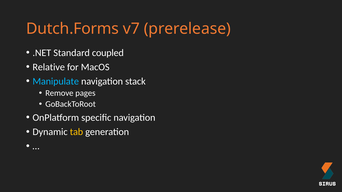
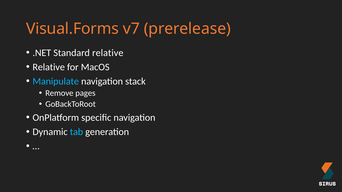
Dutch.Forms: Dutch.Forms -> Visual.Forms
Standard coupled: coupled -> relative
tab colour: yellow -> light blue
